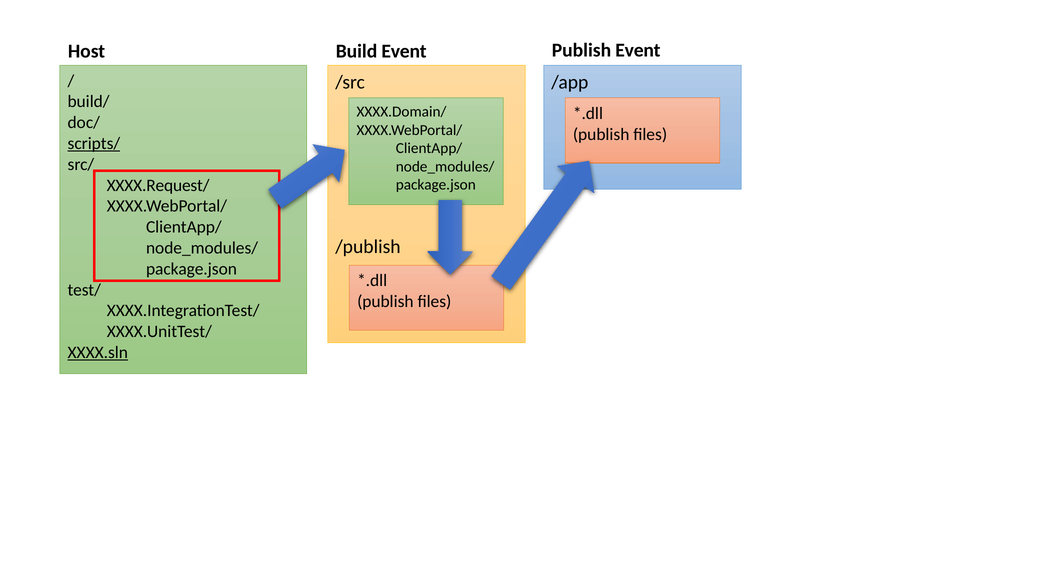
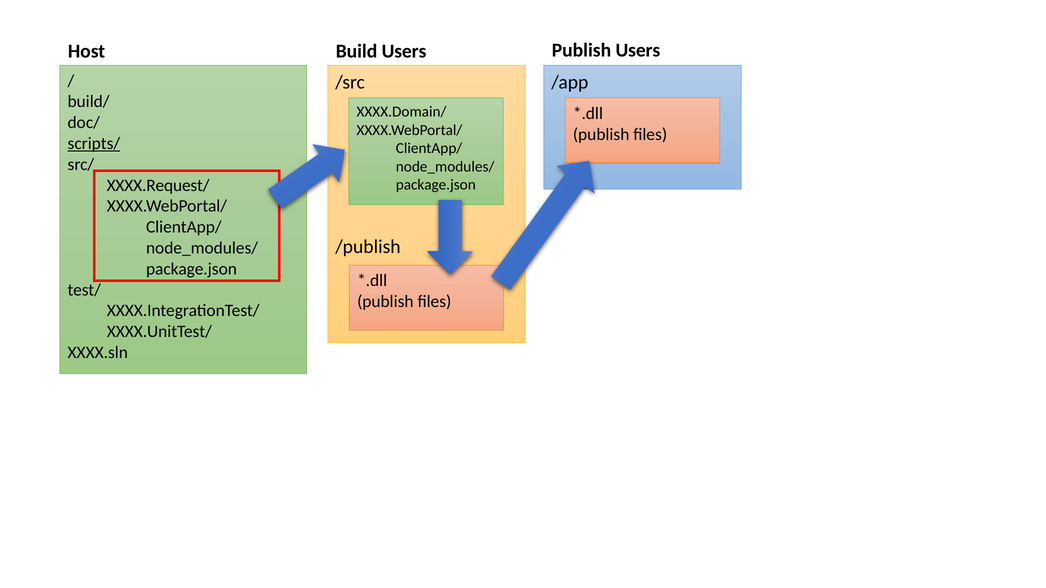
Build Event: Event -> Users
Publish Event: Event -> Users
XXXX.sln underline: present -> none
